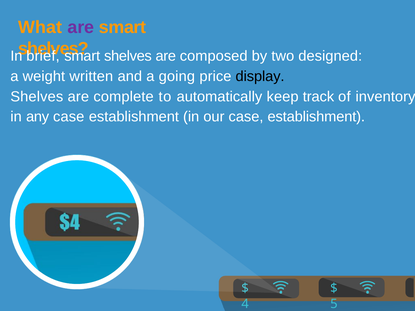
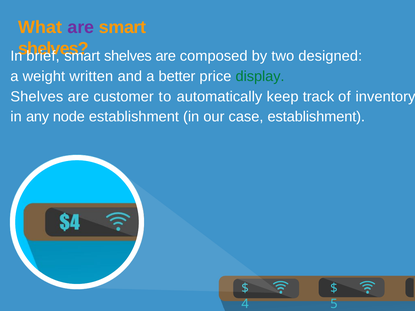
going: going -> better
display colour: black -> green
complete: complete -> customer
any case: case -> node
